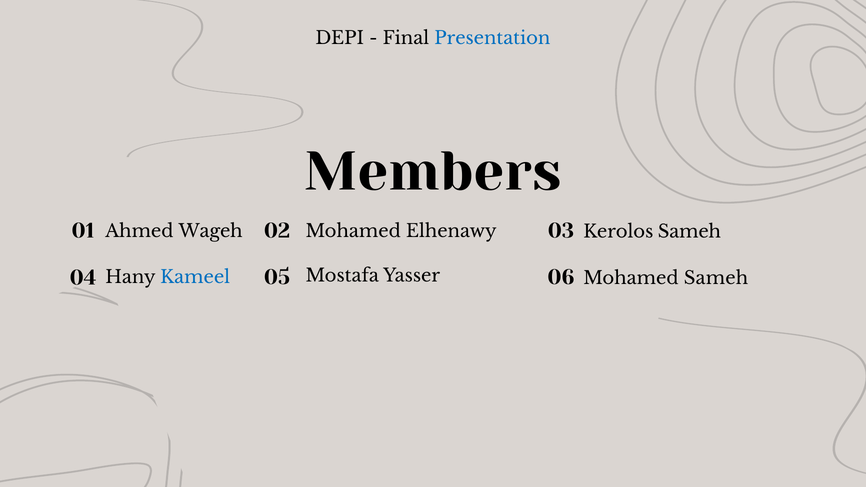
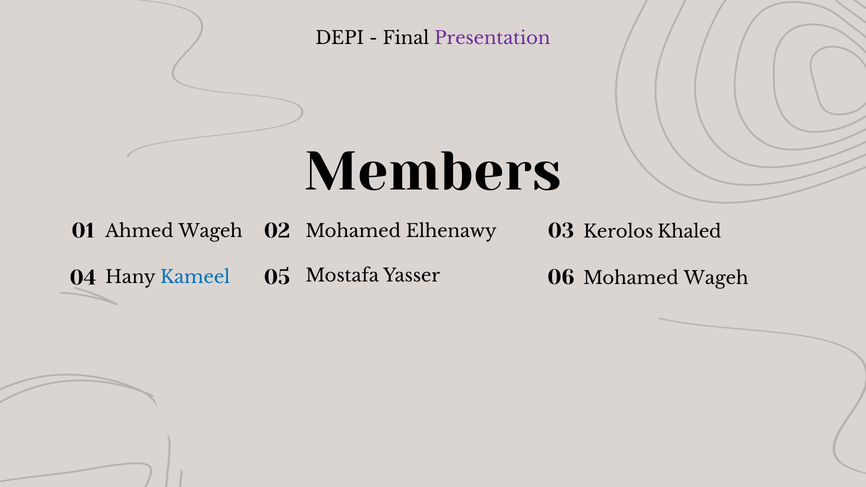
Presentation colour: blue -> purple
Kerolos Sameh: Sameh -> Khaled
Mohamed Sameh: Sameh -> Wageh
